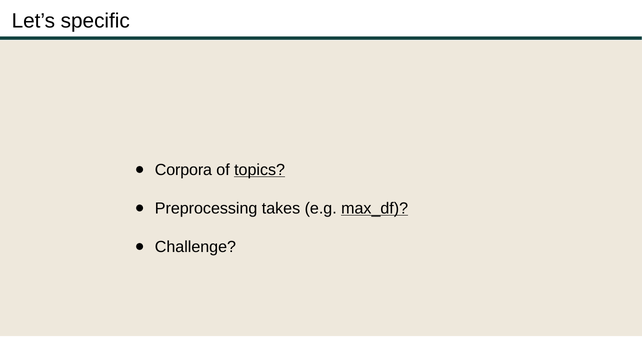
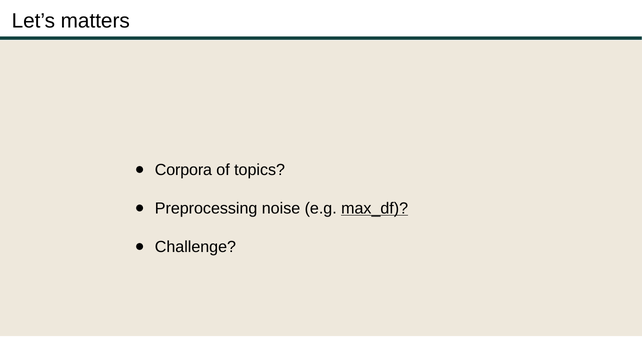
specific: specific -> matters
topics underline: present -> none
takes: takes -> noise
